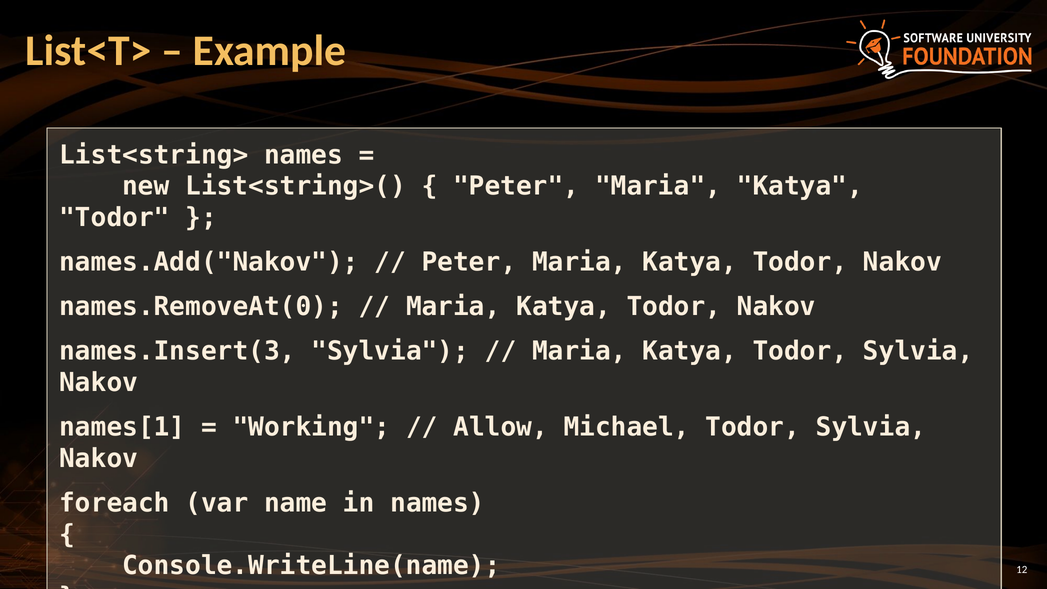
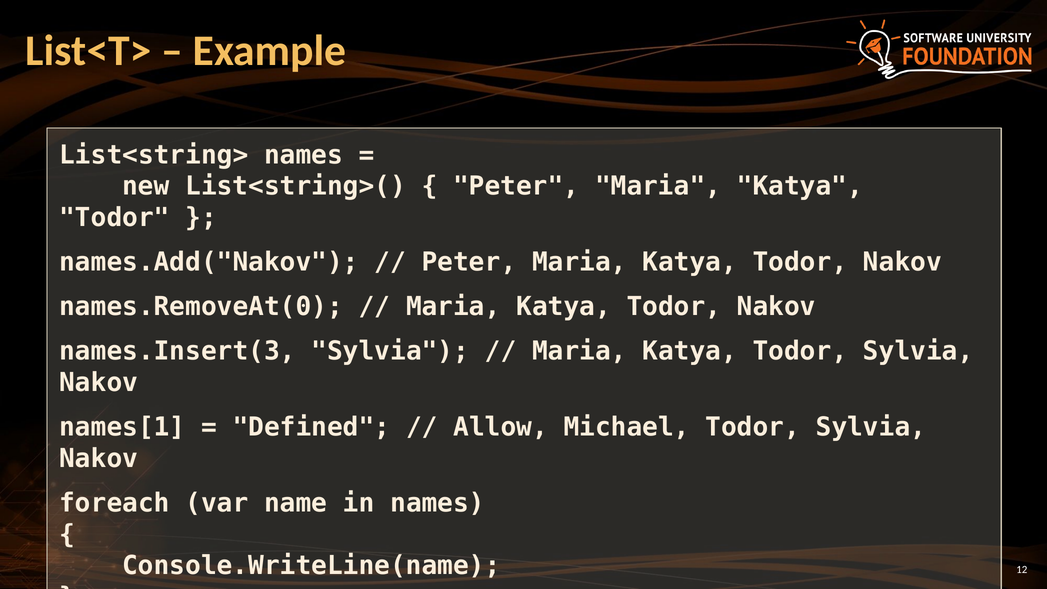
Working: Working -> Defined
